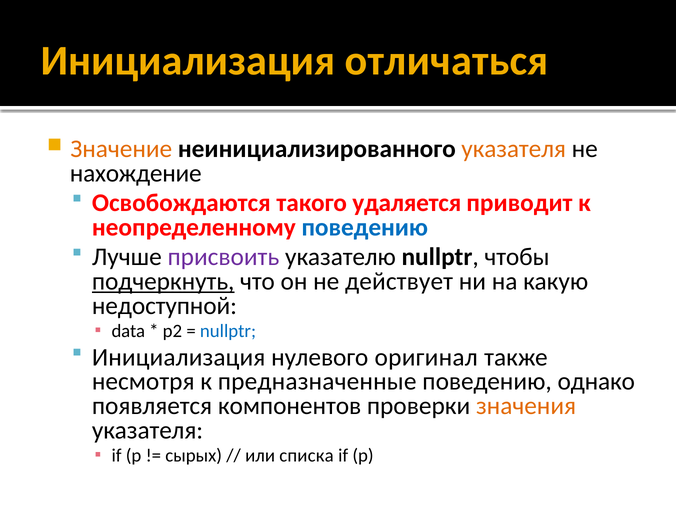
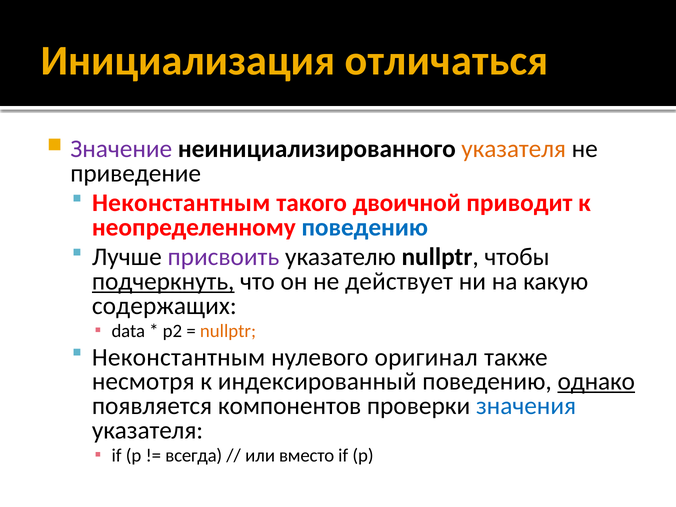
Значение colour: orange -> purple
нахождение: нахождение -> приведение
Освобождаются at (181, 203): Освобождаются -> Неконстантным
удаляется: удаляется -> двоичной
недоступной: недоступной -> содержащих
nullptr at (228, 331) colour: blue -> orange
Инициализация at (179, 357): Инициализация -> Неконстантным
предназначенные: предназначенные -> индексированный
однако underline: none -> present
значения colour: orange -> blue
сырых: сырых -> всегда
списка: списка -> вместо
